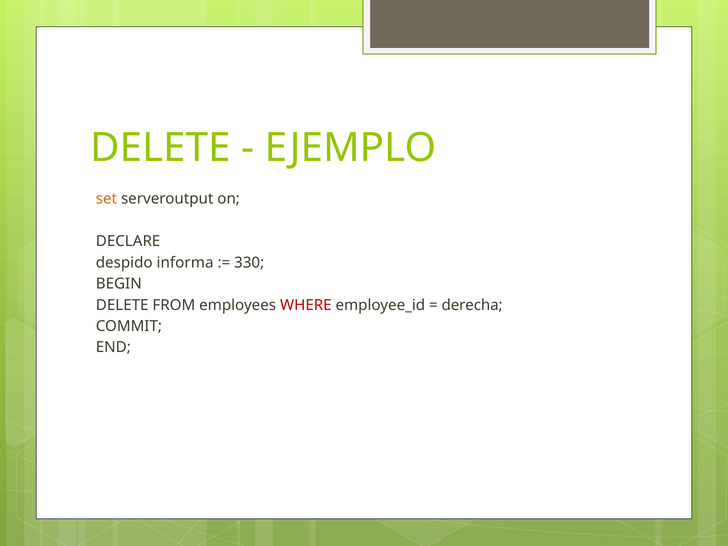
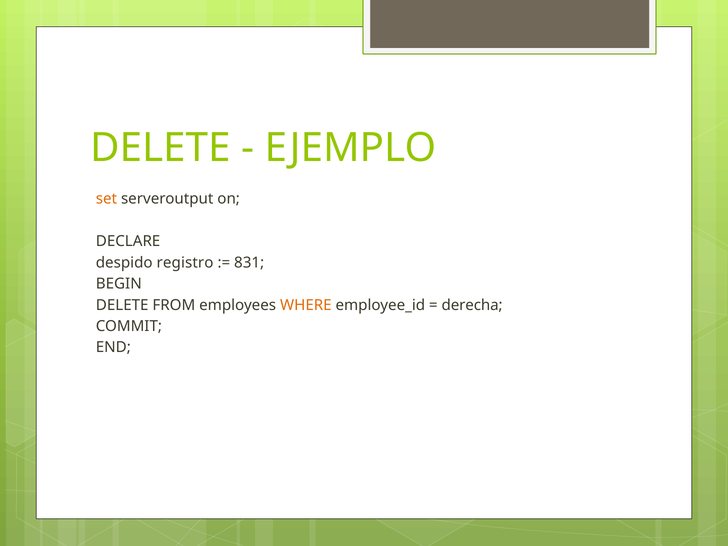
informa: informa -> registro
330: 330 -> 831
WHERE colour: red -> orange
